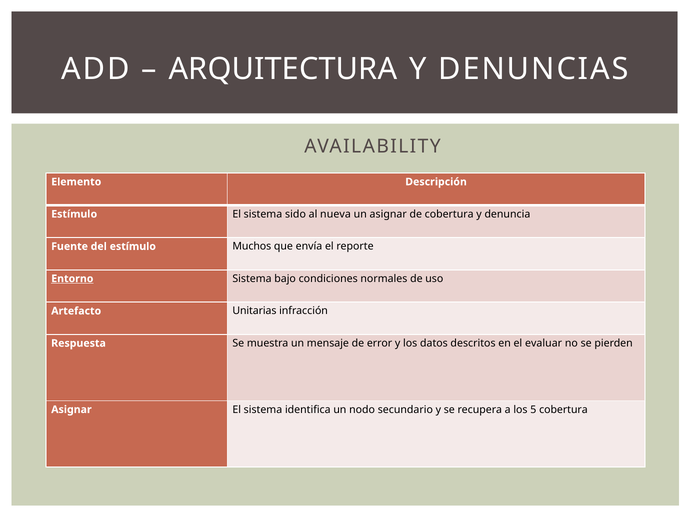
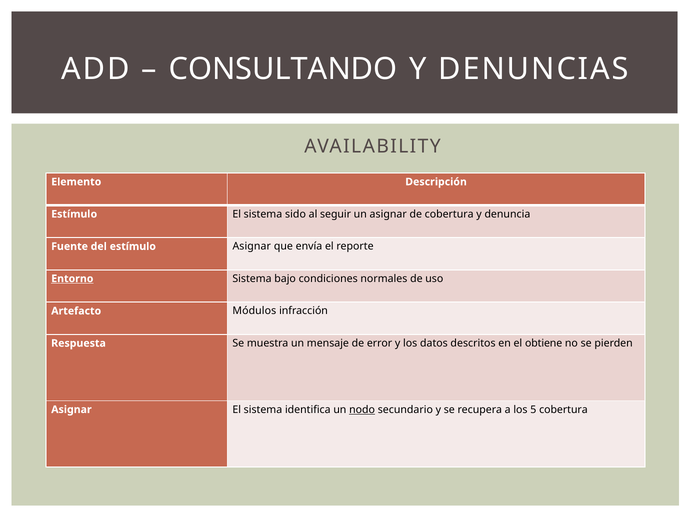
ARQUITECTURA: ARQUITECTURA -> CONSULTANDO
nueva: nueva -> seguir
estímulo Muchos: Muchos -> Asignar
Unitarias: Unitarias -> Módulos
evaluar: evaluar -> obtiene
nodo underline: none -> present
